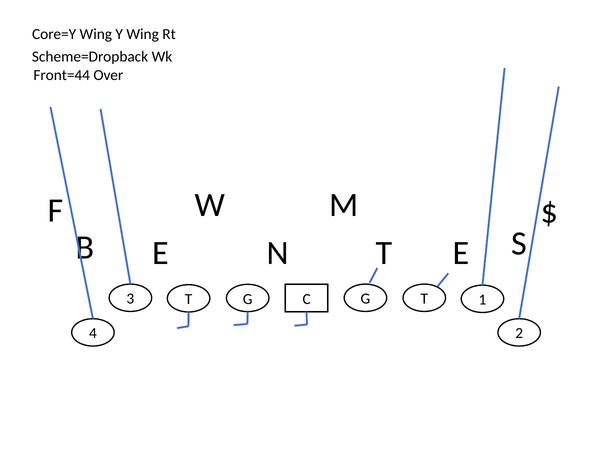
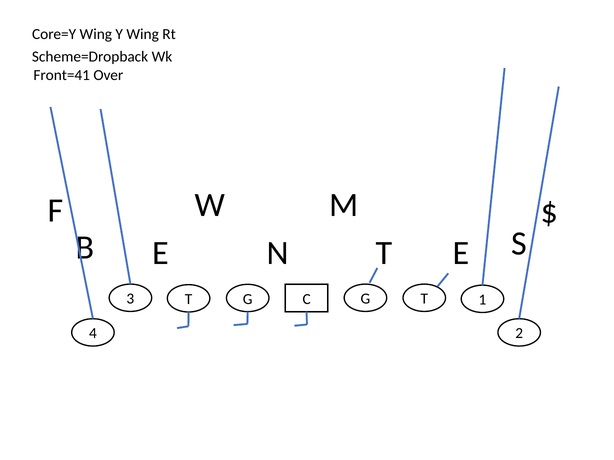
Front=44: Front=44 -> Front=41
